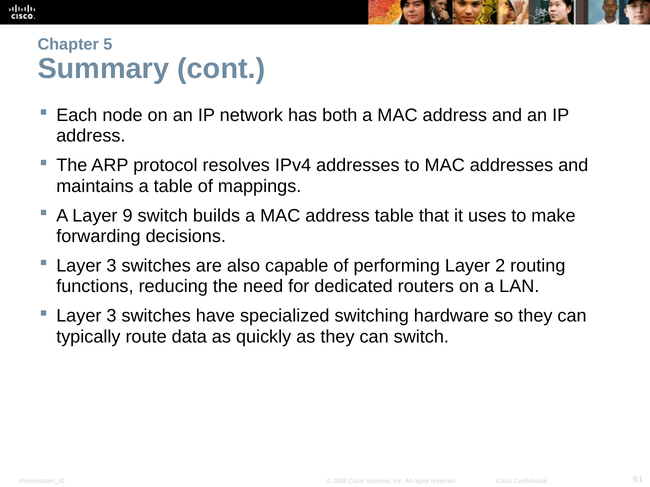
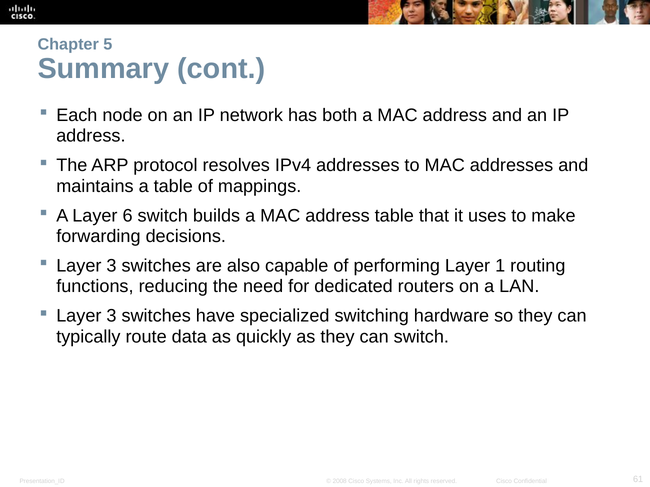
9: 9 -> 6
2: 2 -> 1
